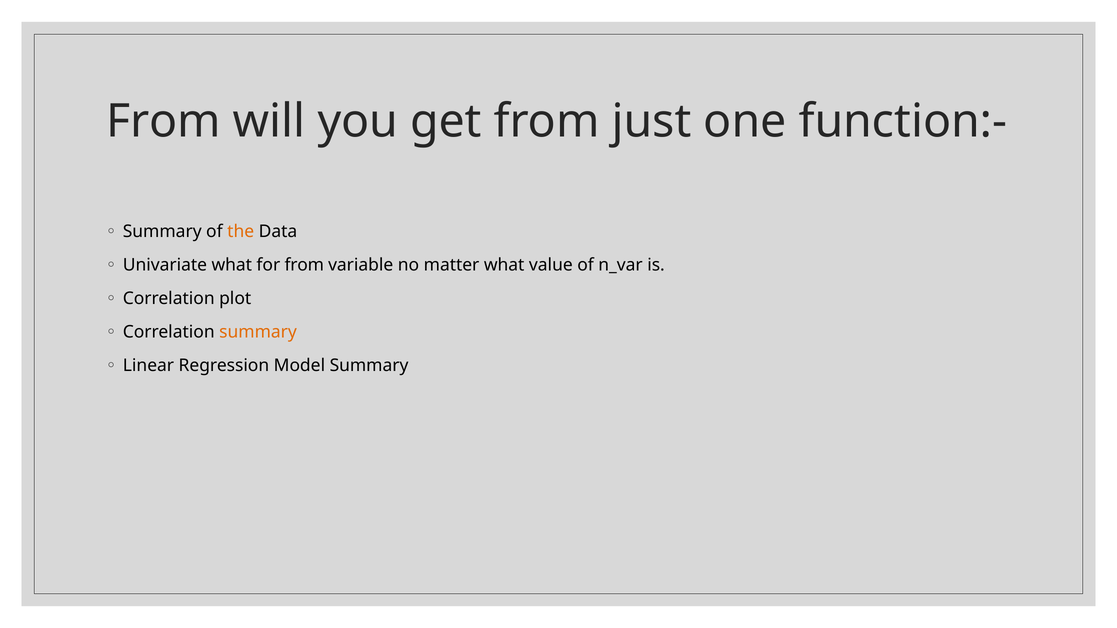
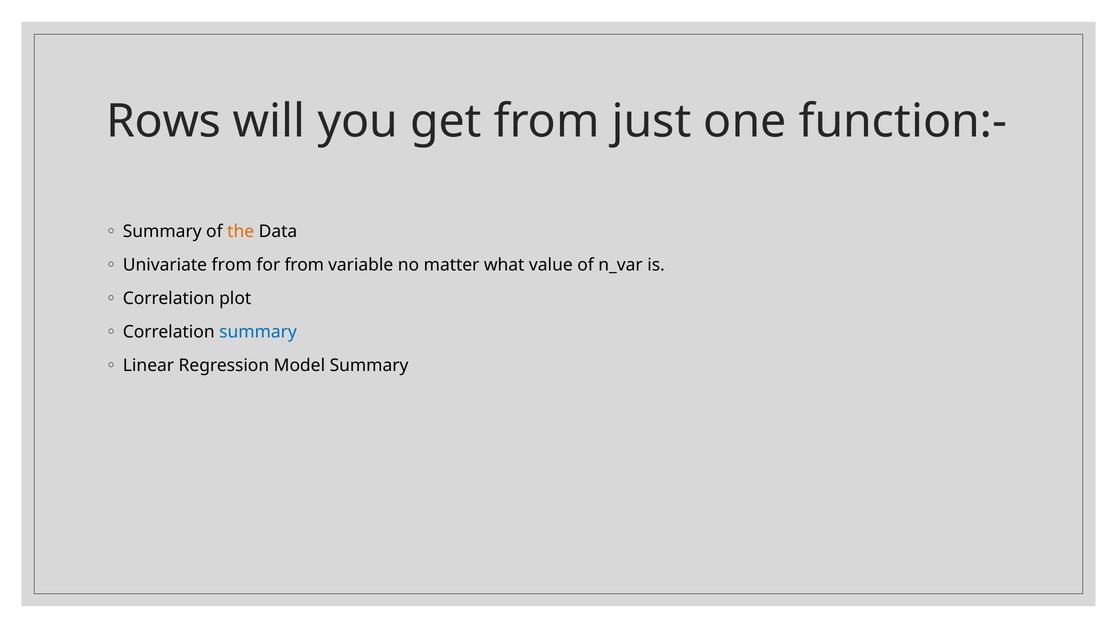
From at (164, 121): From -> Rows
Univariate what: what -> from
summary at (258, 332) colour: orange -> blue
